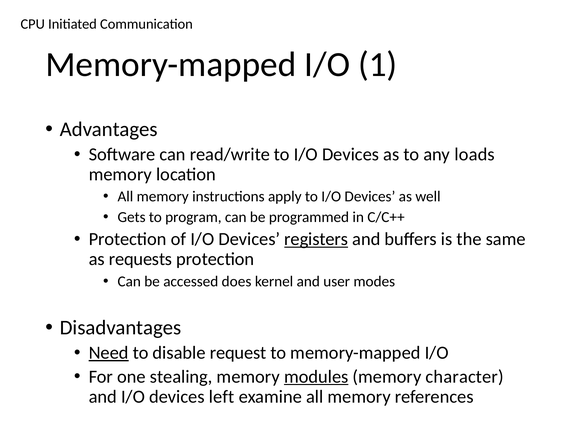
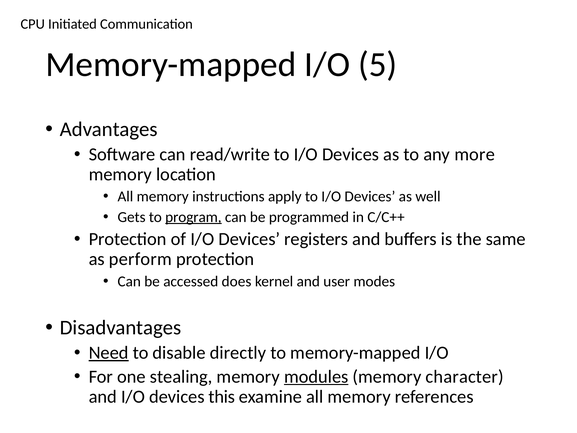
1: 1 -> 5
loads: loads -> more
program underline: none -> present
registers underline: present -> none
requests: requests -> perform
request: request -> directly
left: left -> this
